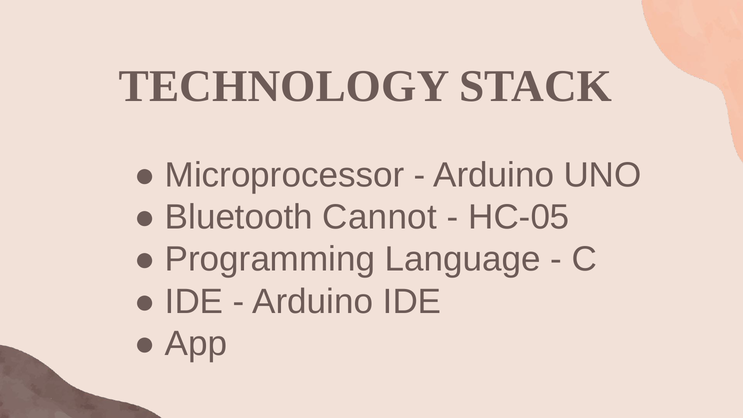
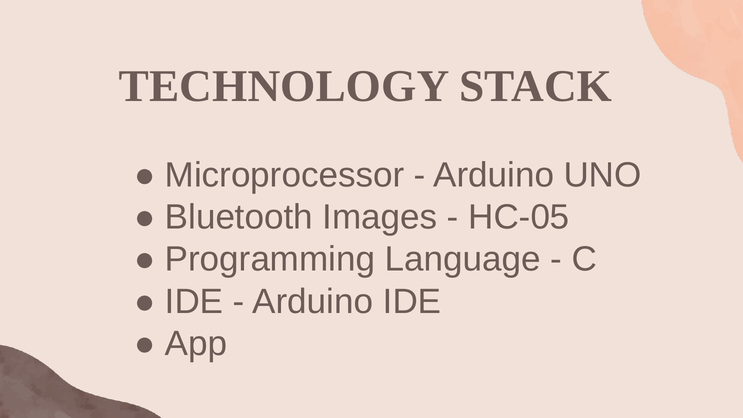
Cannot: Cannot -> Images
